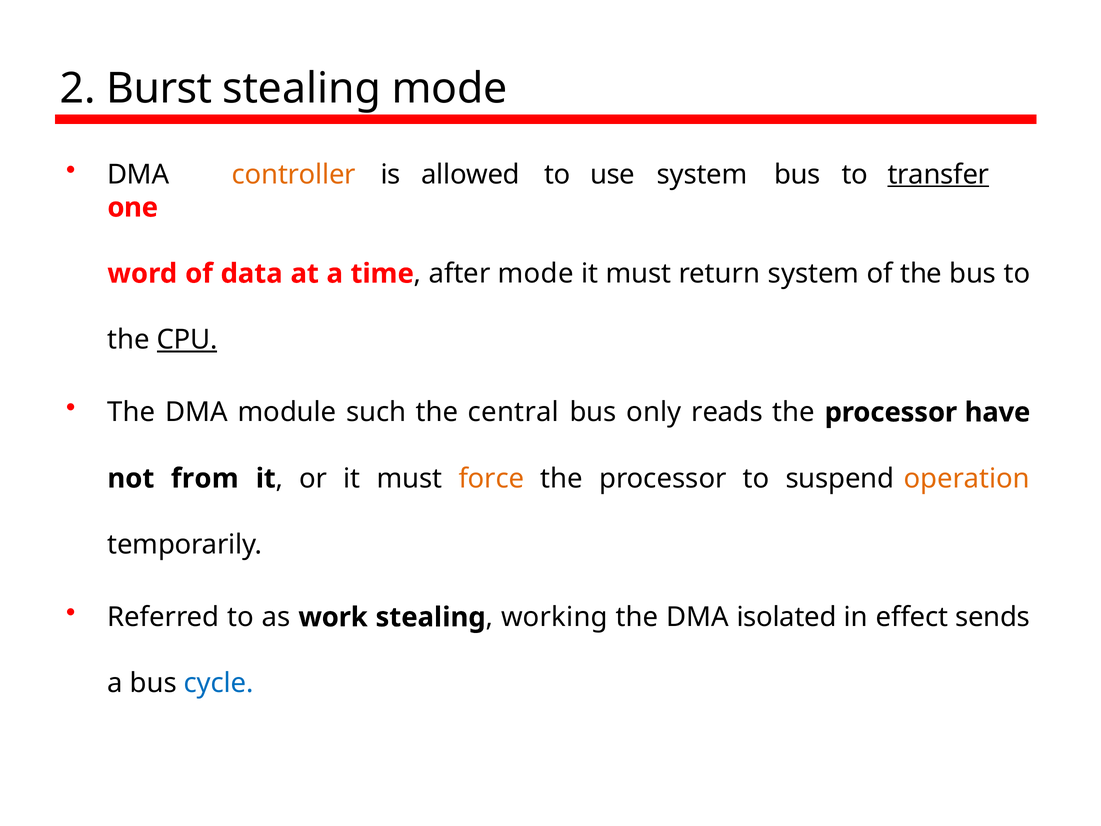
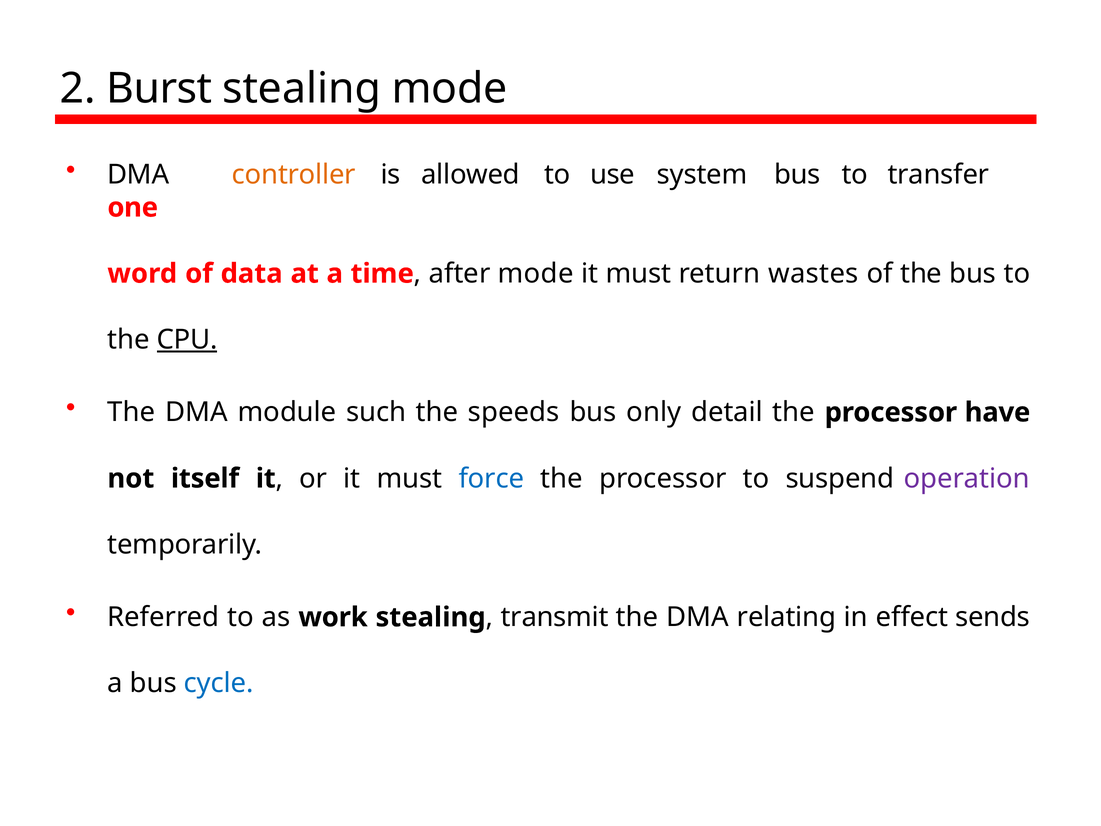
transfer underline: present -> none
return system: system -> wastes
central: central -> speeds
reads: reads -> detail
from: from -> itself
force colour: orange -> blue
operation colour: orange -> purple
working: working -> transmit
isolated: isolated -> relating
